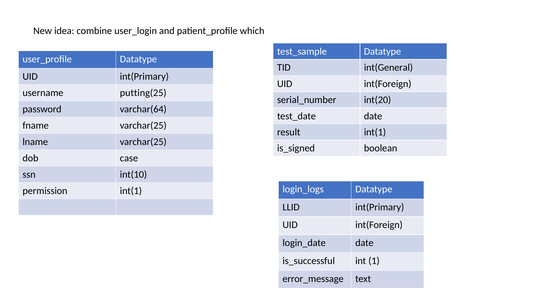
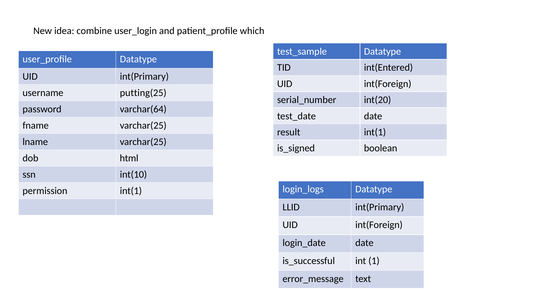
int(General: int(General -> int(Entered
case: case -> html
